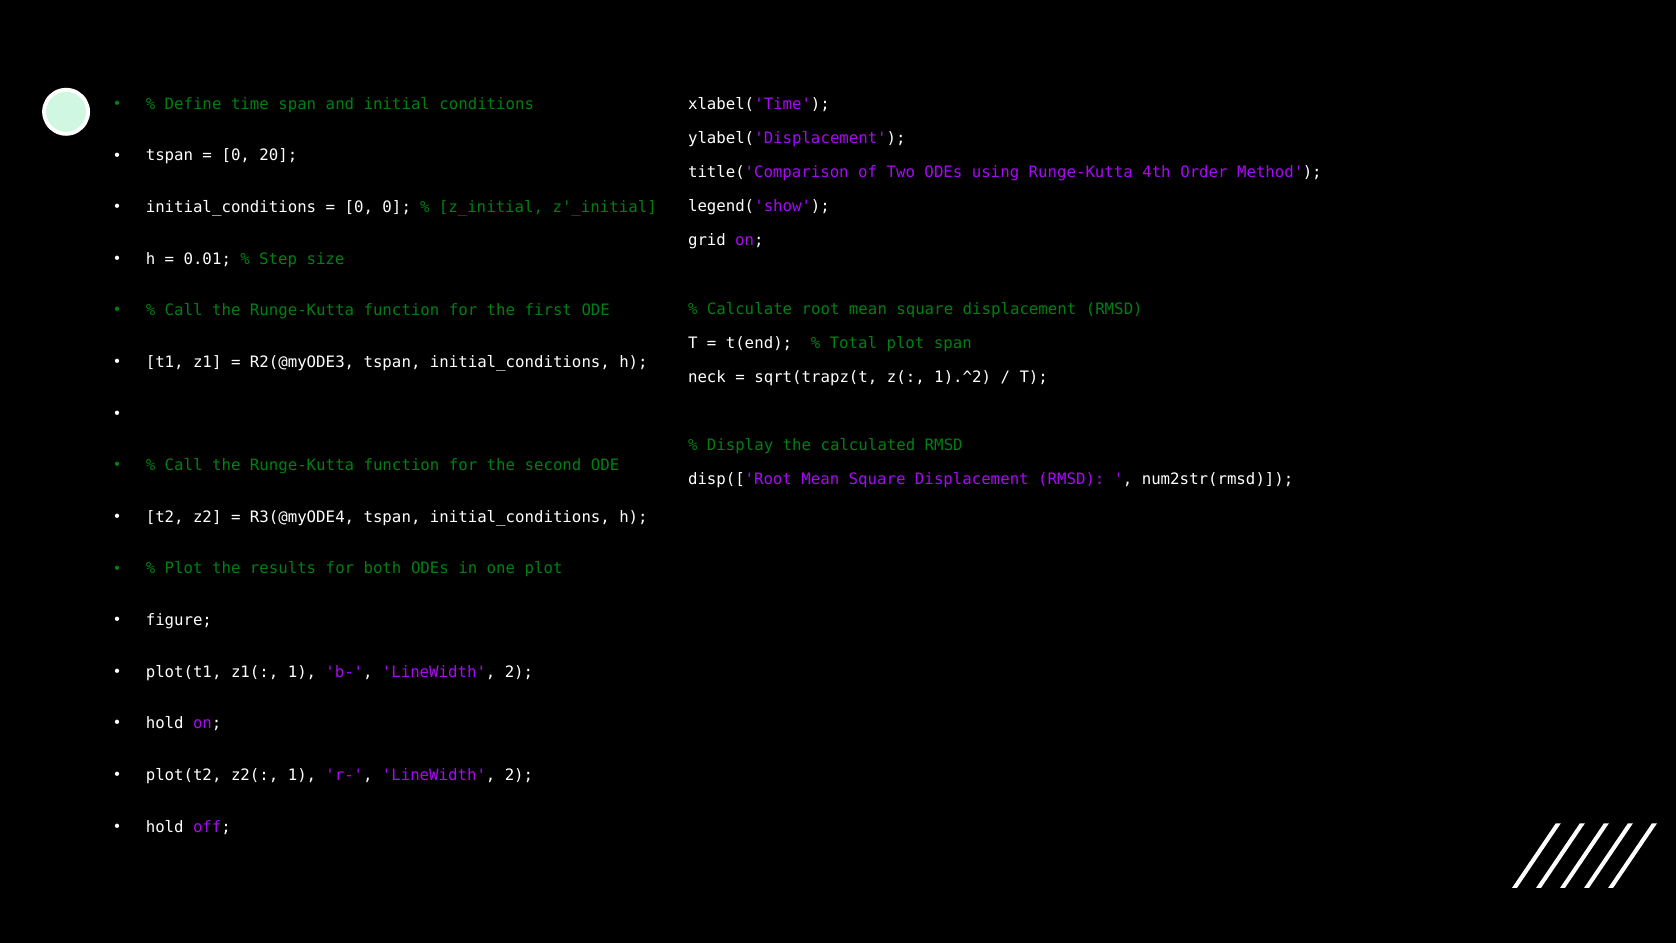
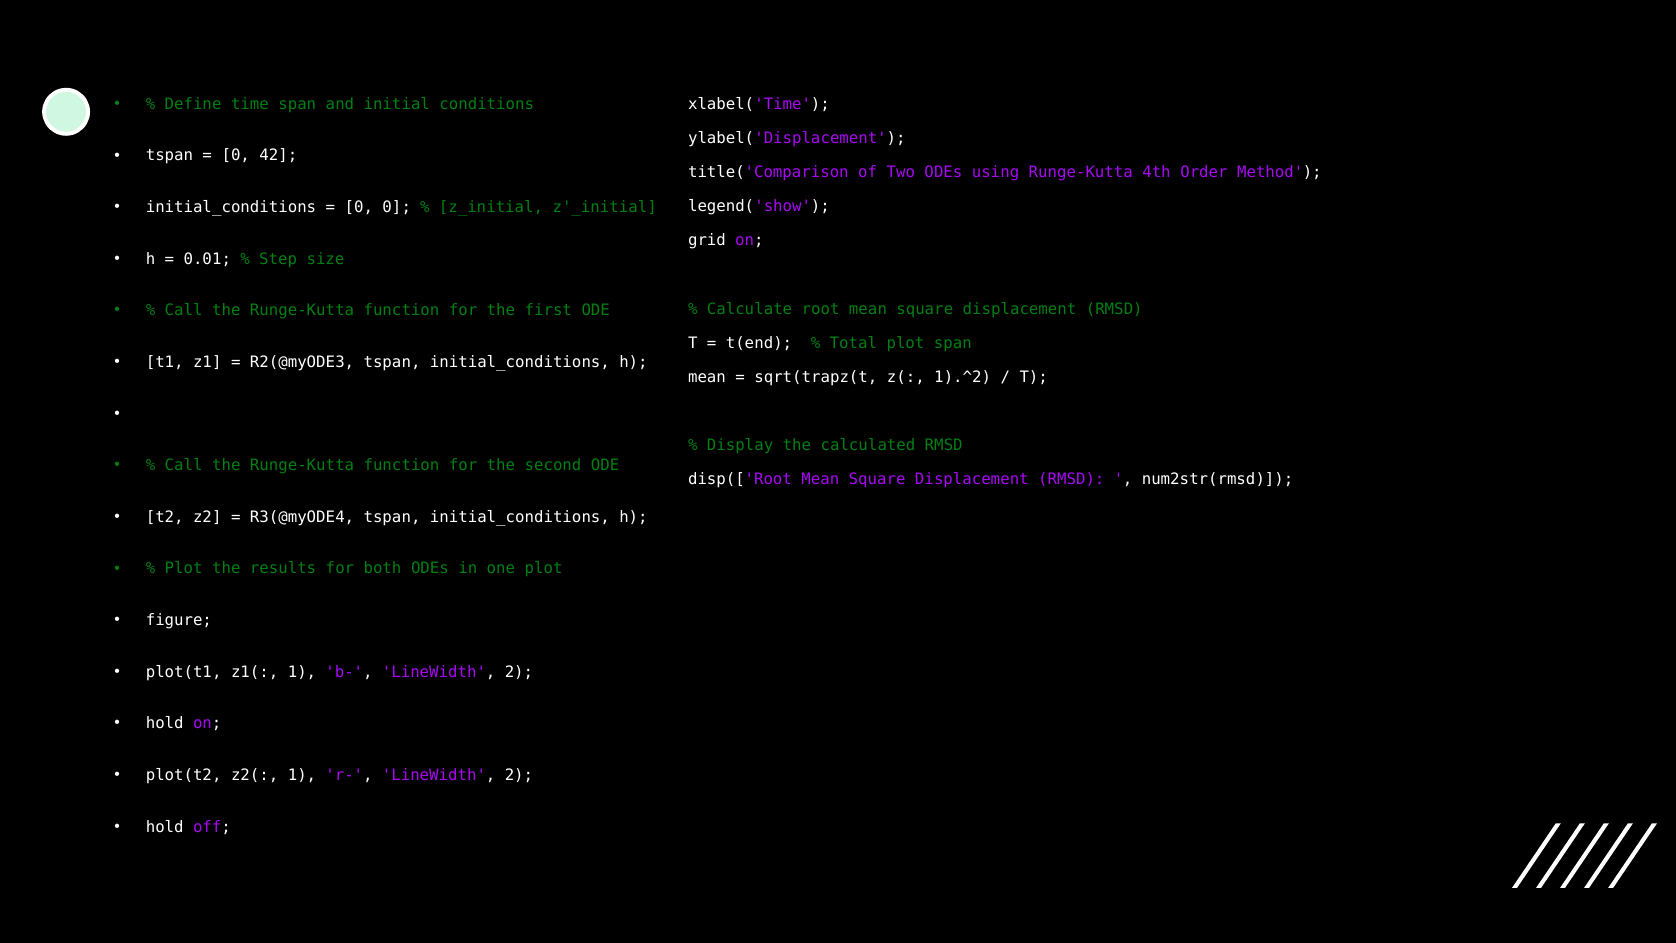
20: 20 -> 42
neck at (707, 377): neck -> mean
